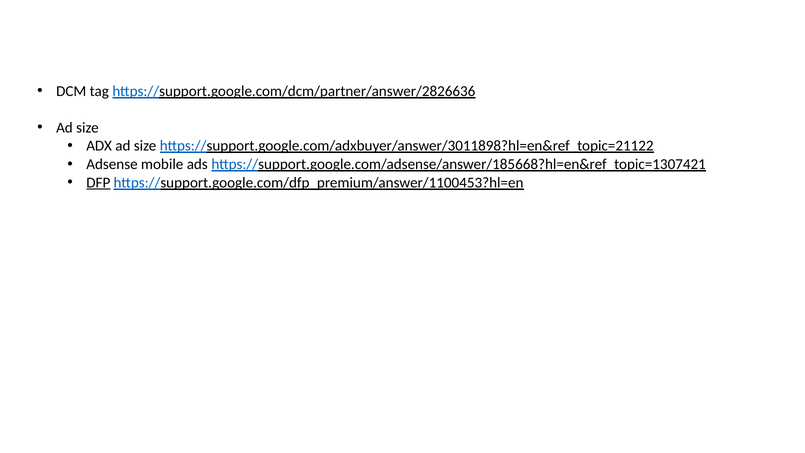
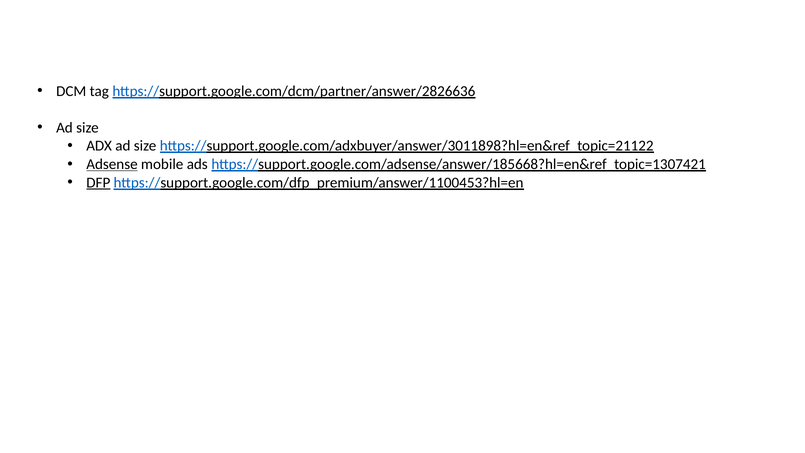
Adsense underline: none -> present
